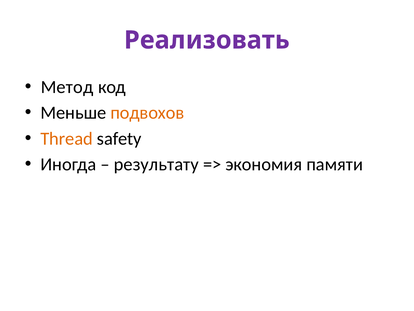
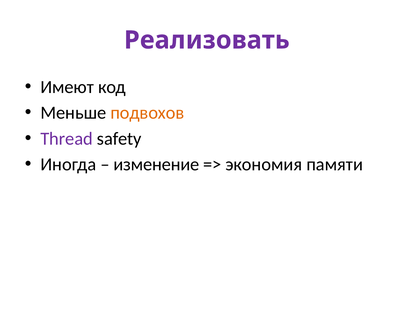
Метод: Метод -> Имеют
Thread colour: orange -> purple
результату: результату -> изменение
